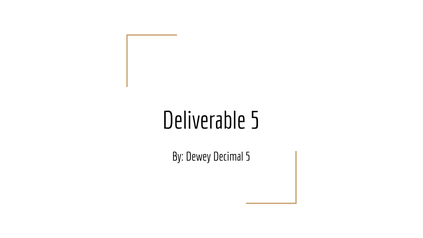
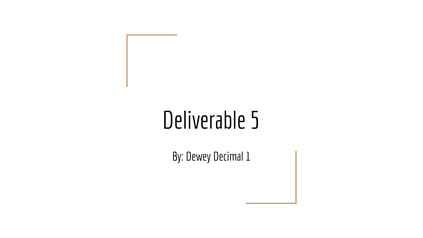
Decimal 5: 5 -> 1
